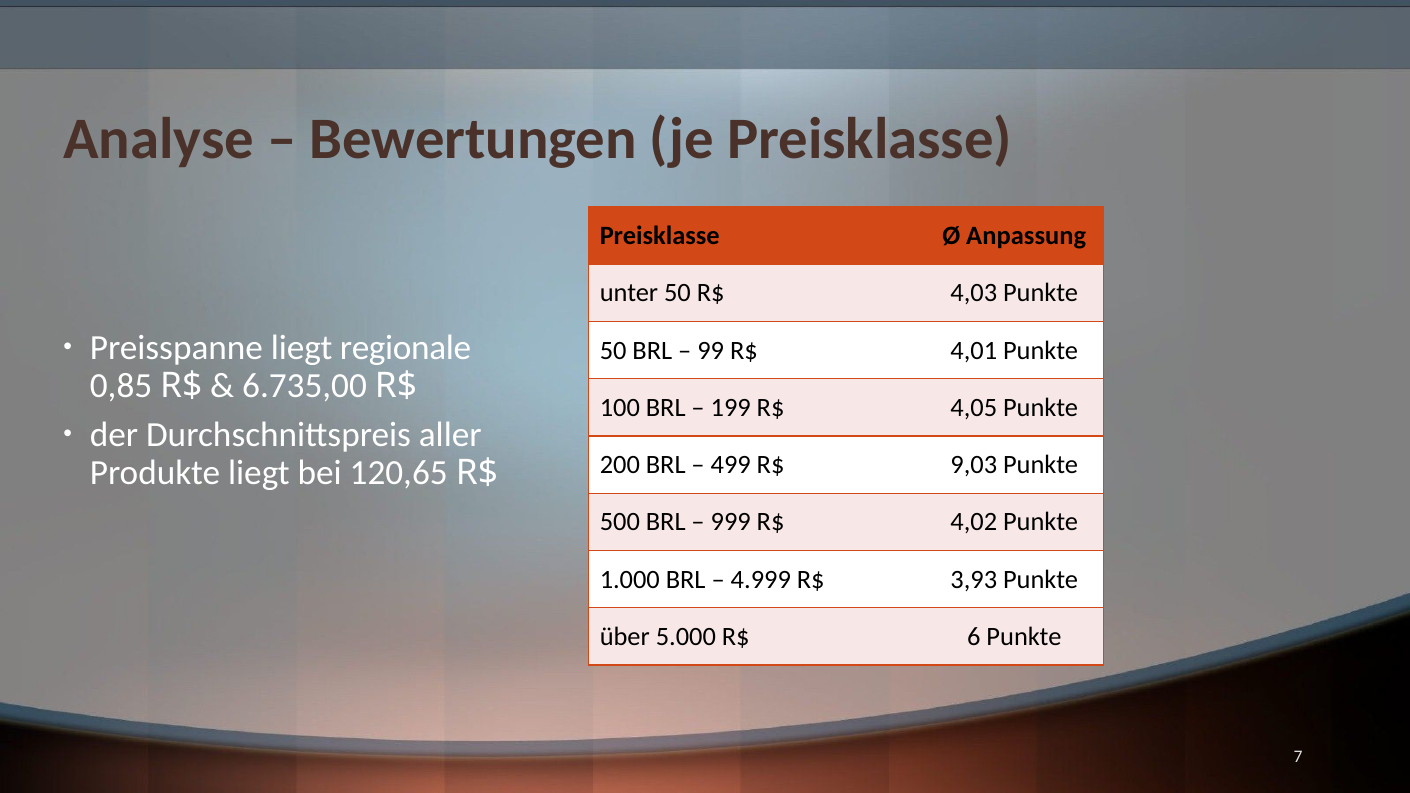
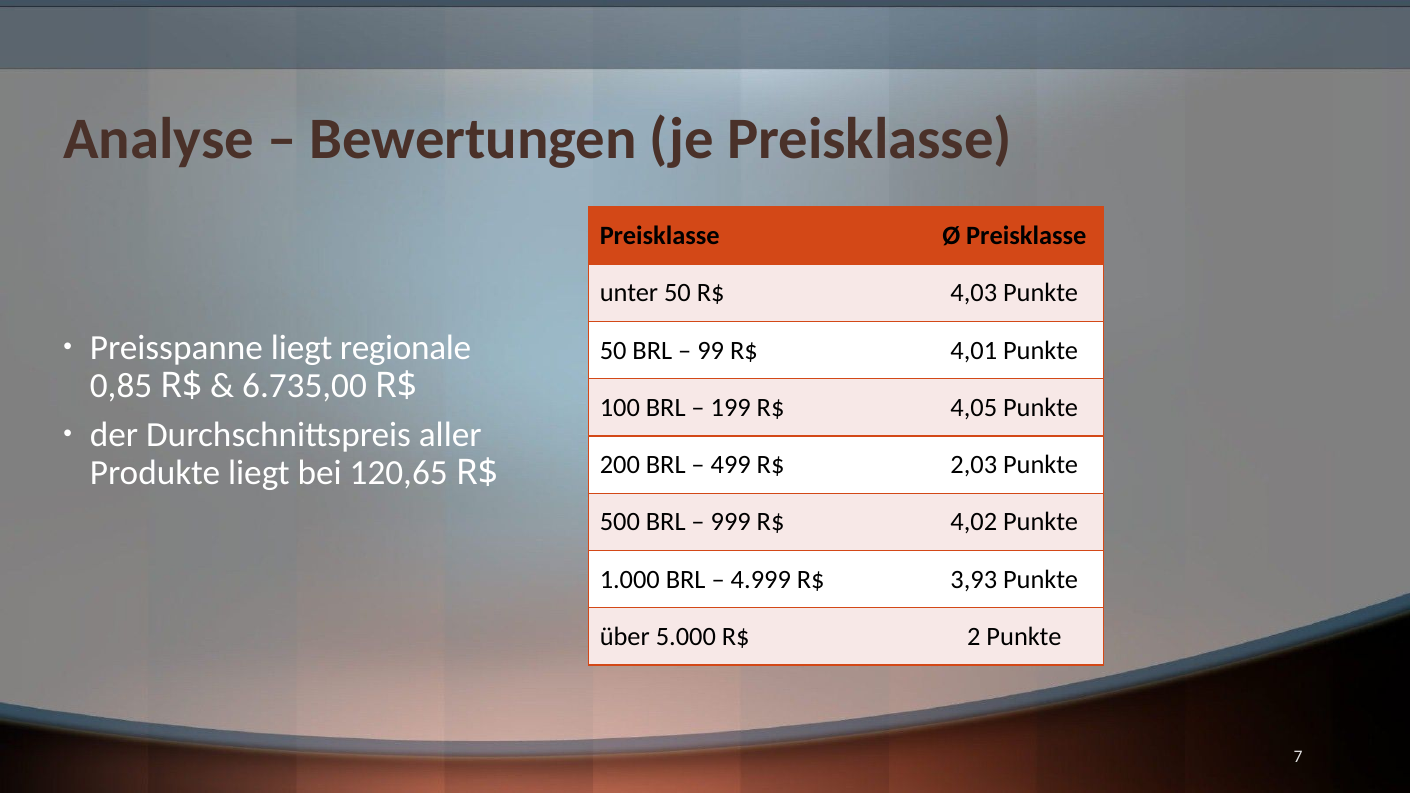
Ø Anpassung: Anpassung -> Preisklasse
9,03: 9,03 -> 2,03
6: 6 -> 2
